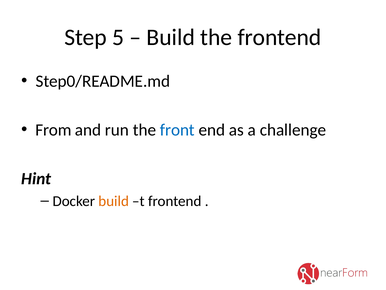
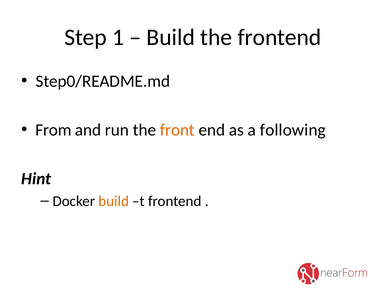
5: 5 -> 1
front colour: blue -> orange
challenge: challenge -> following
